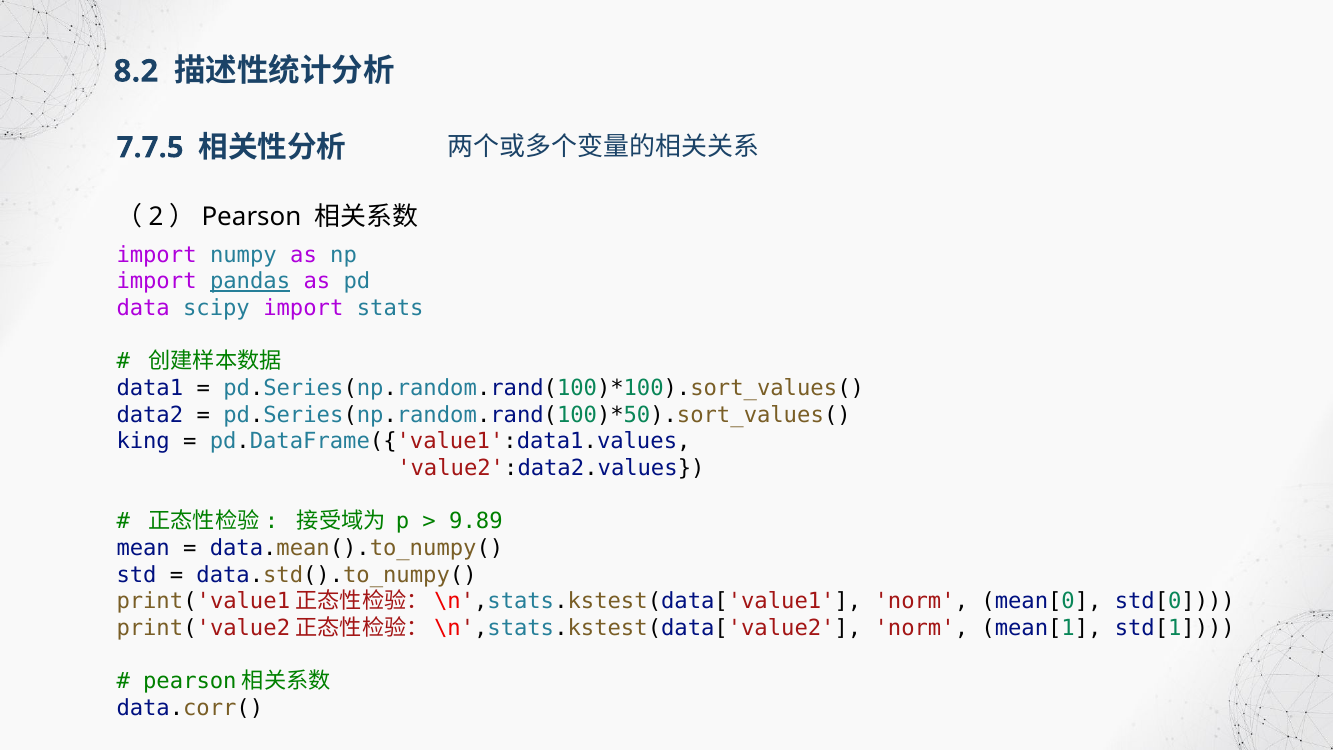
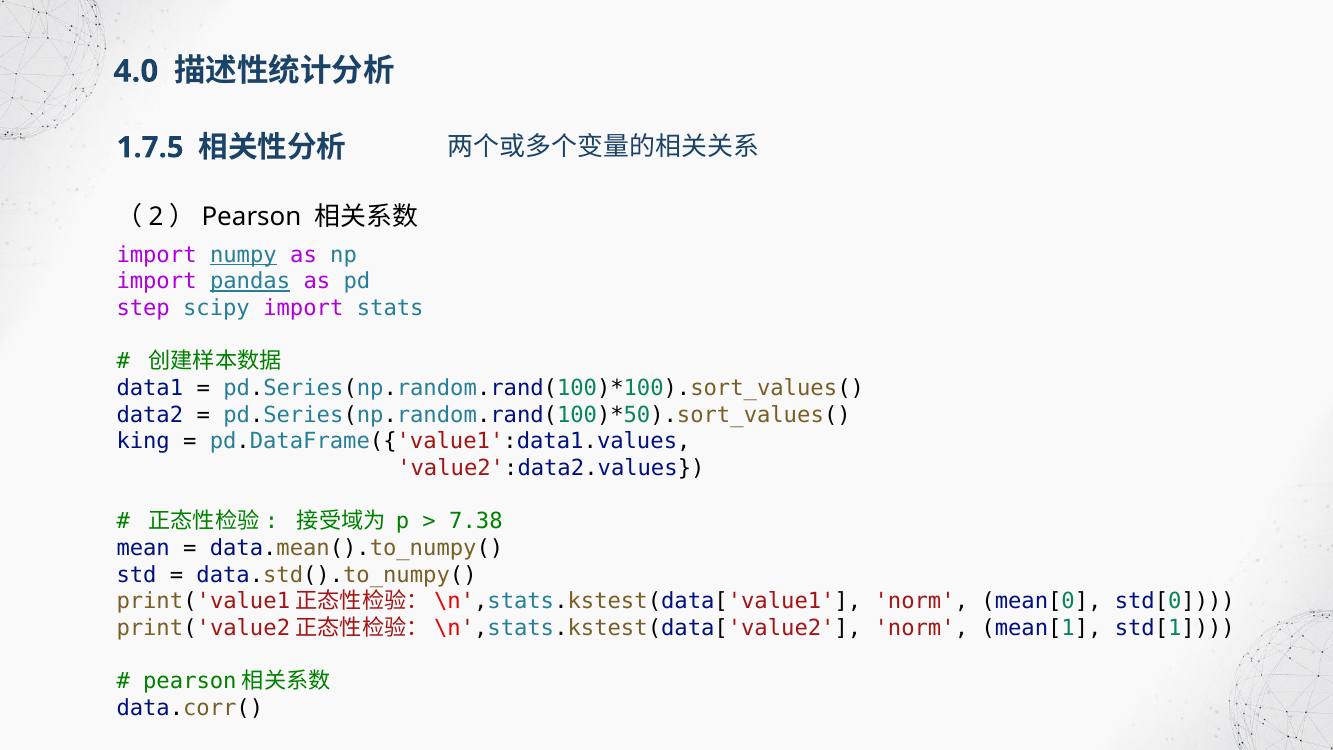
8.2: 8.2 -> 4.0
7.7.5: 7.7.5 -> 1.7.5
numpy underline: none -> present
data: data -> step
9.89: 9.89 -> 7.38
